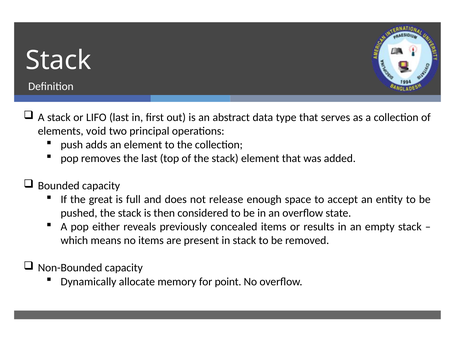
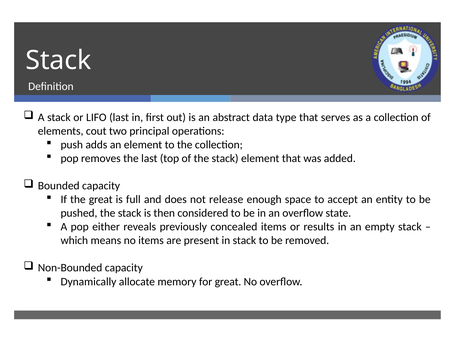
void: void -> cout
for point: point -> great
